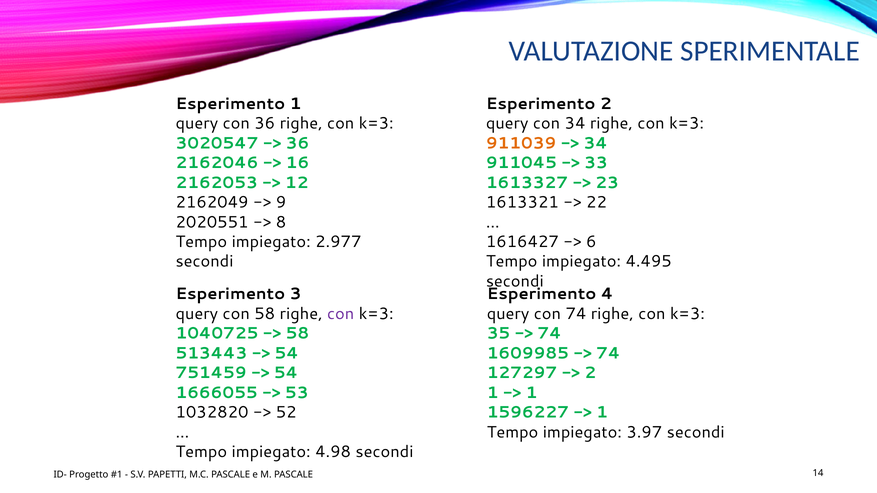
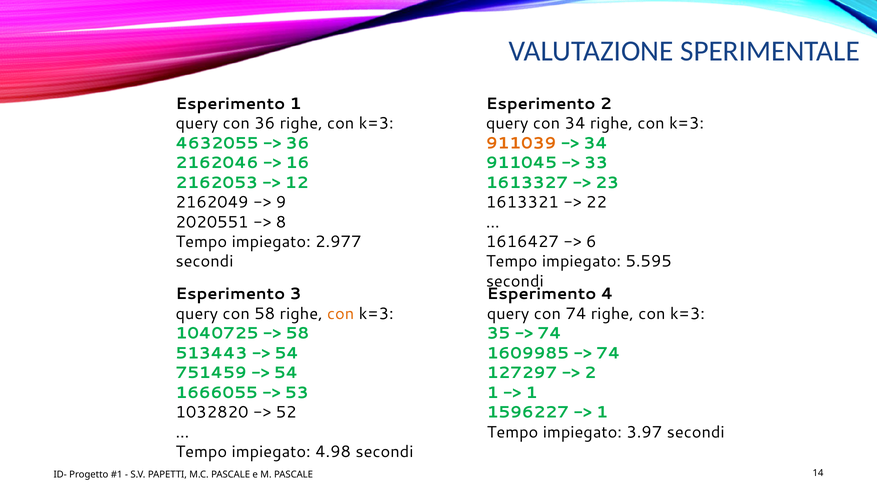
3020547: 3020547 -> 4632055
4.495: 4.495 -> 5.595
con at (341, 314) colour: purple -> orange
